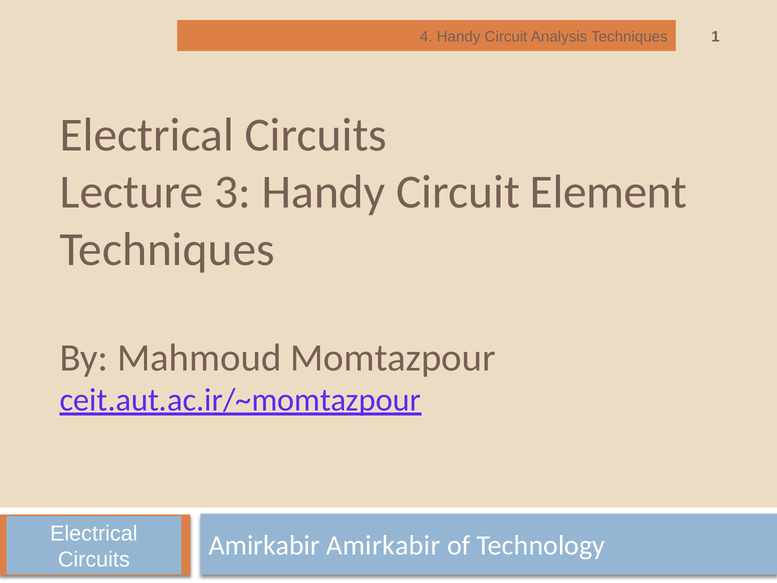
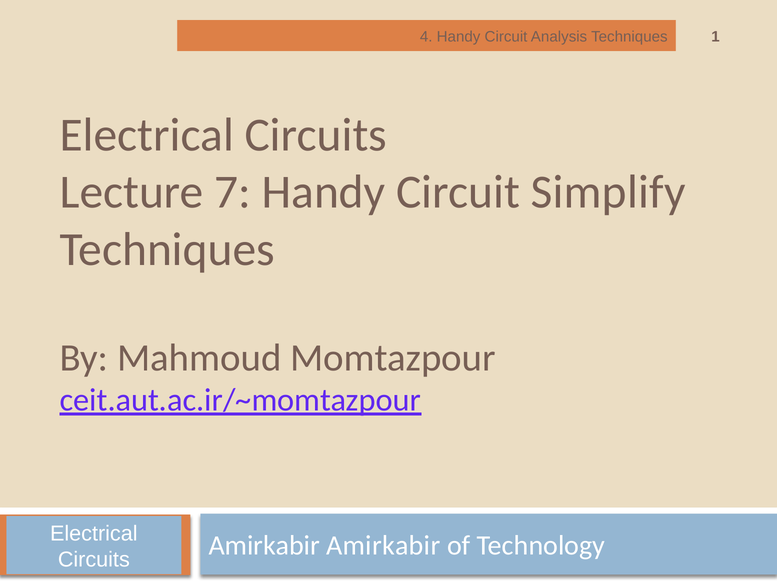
3: 3 -> 7
Element: Element -> Simplify
